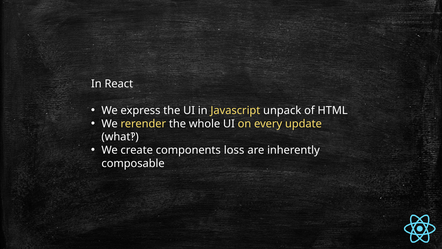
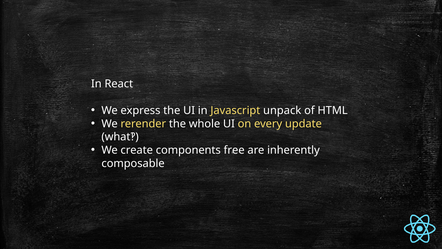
loss: loss -> free
